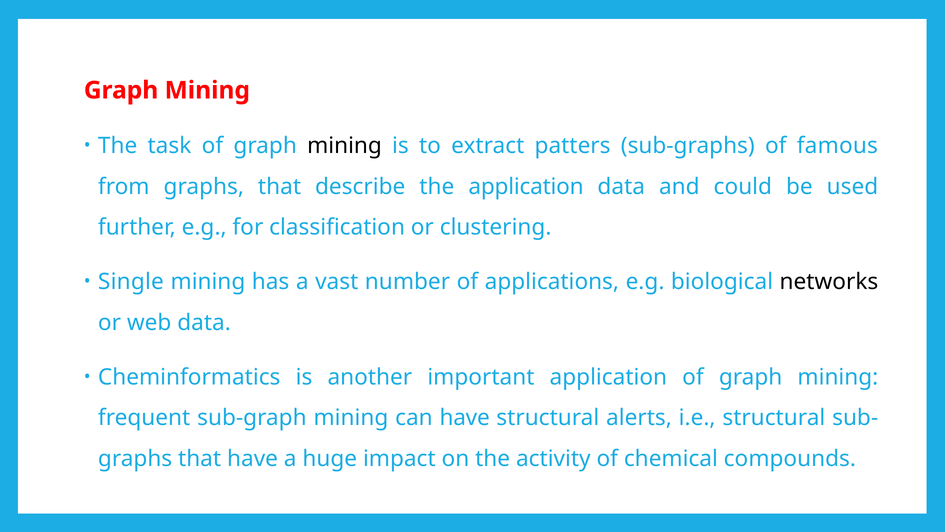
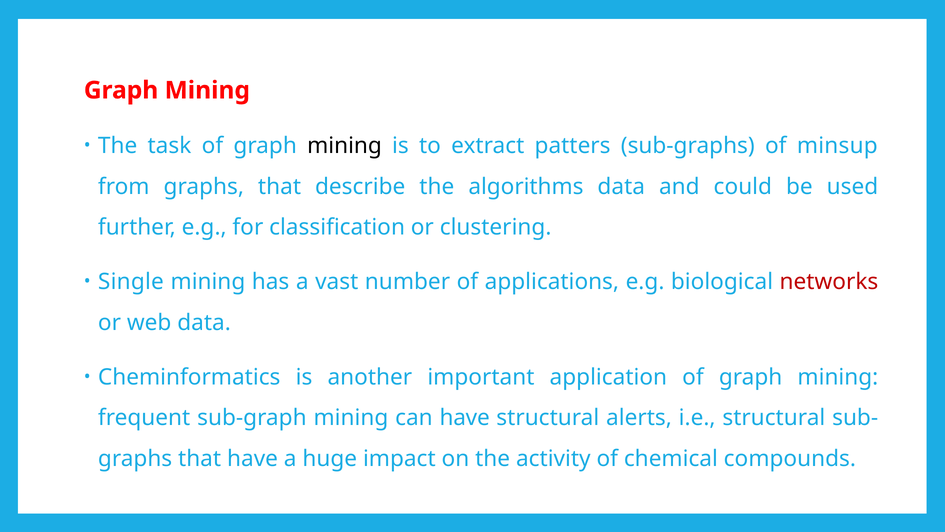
famous: famous -> minsup
the application: application -> algorithms
networks colour: black -> red
